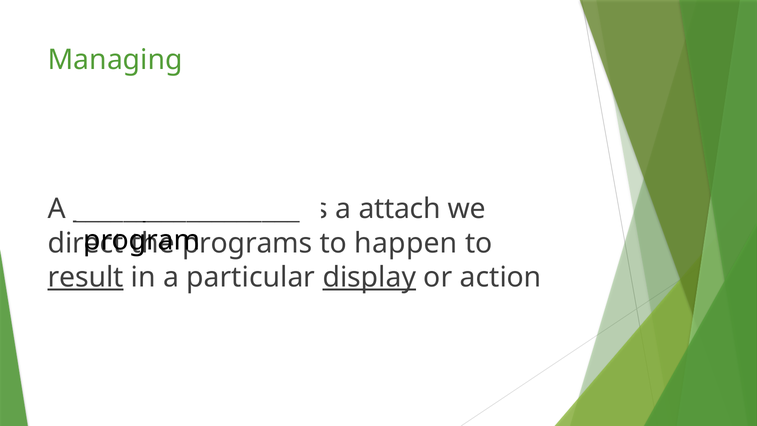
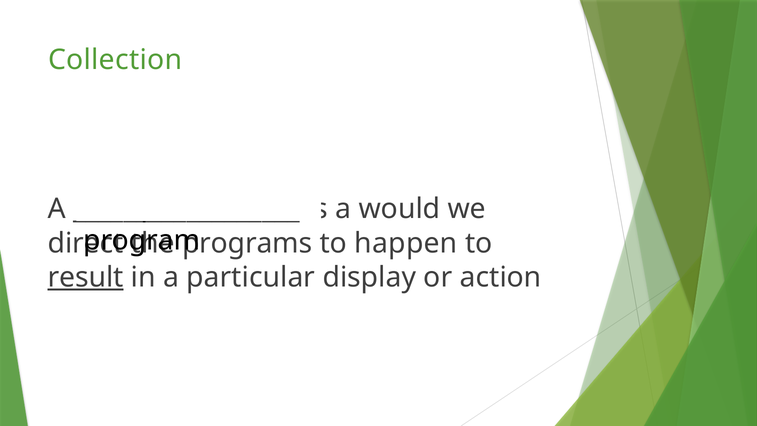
Managing: Managing -> Collection
attach: attach -> would
display underline: present -> none
